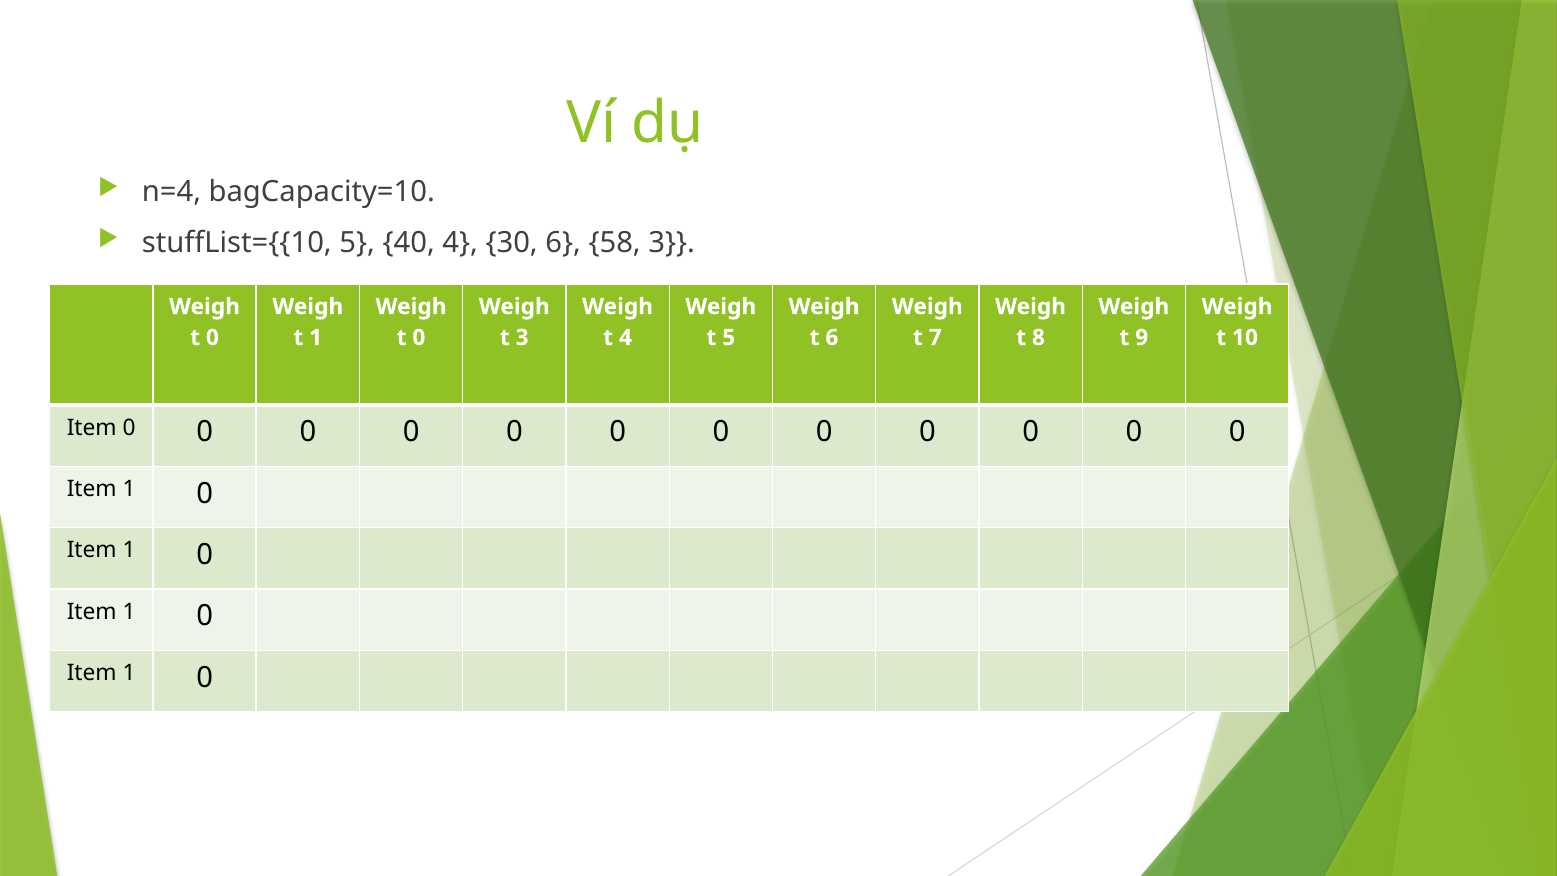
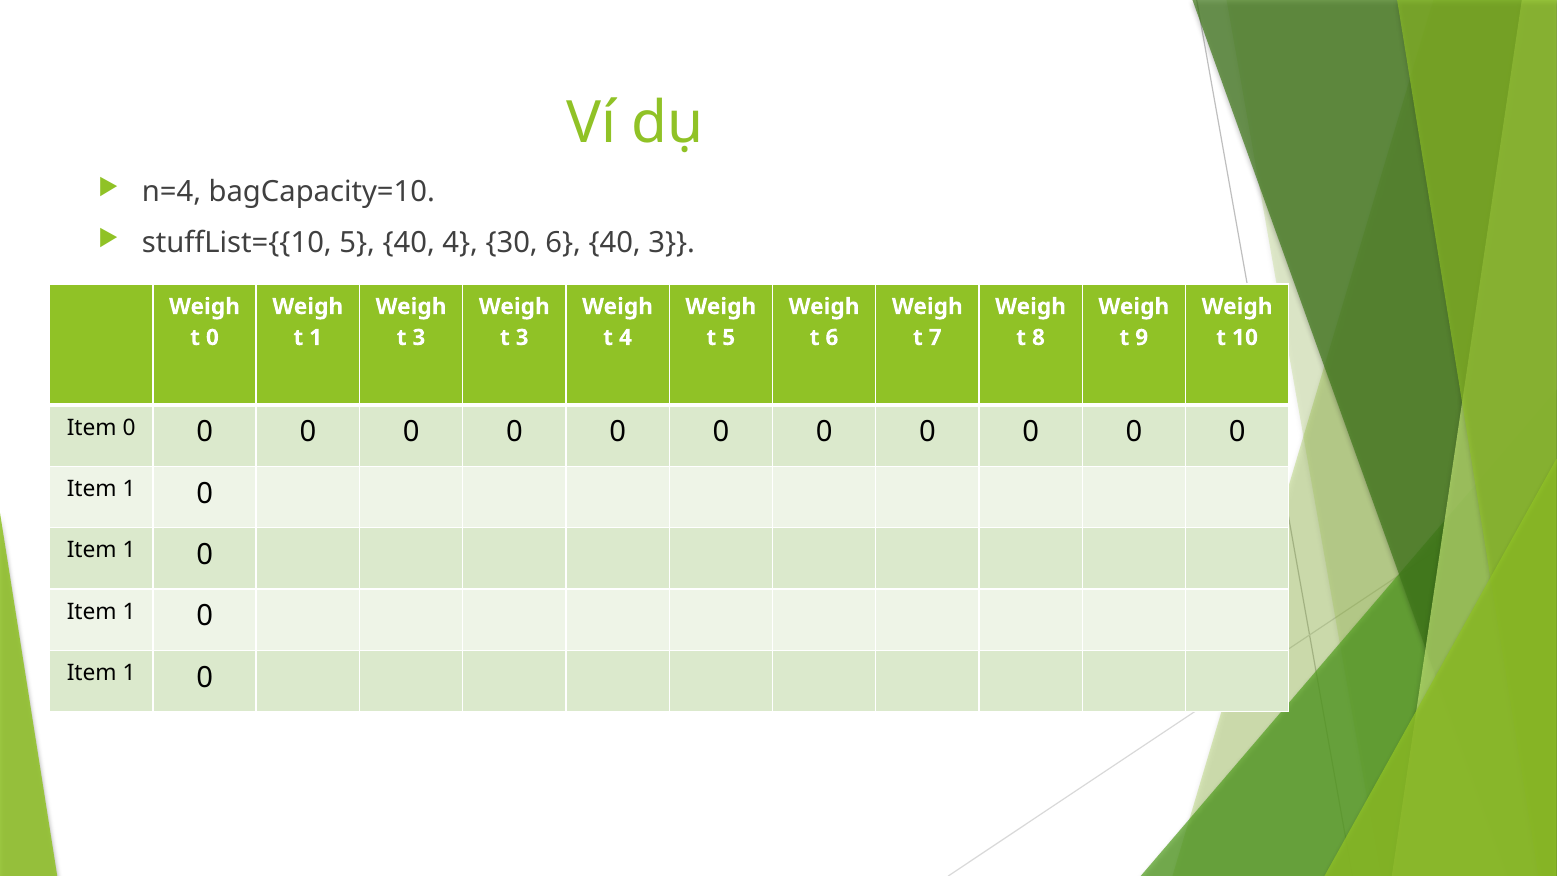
6 58: 58 -> 40
0 at (419, 337): 0 -> 3
